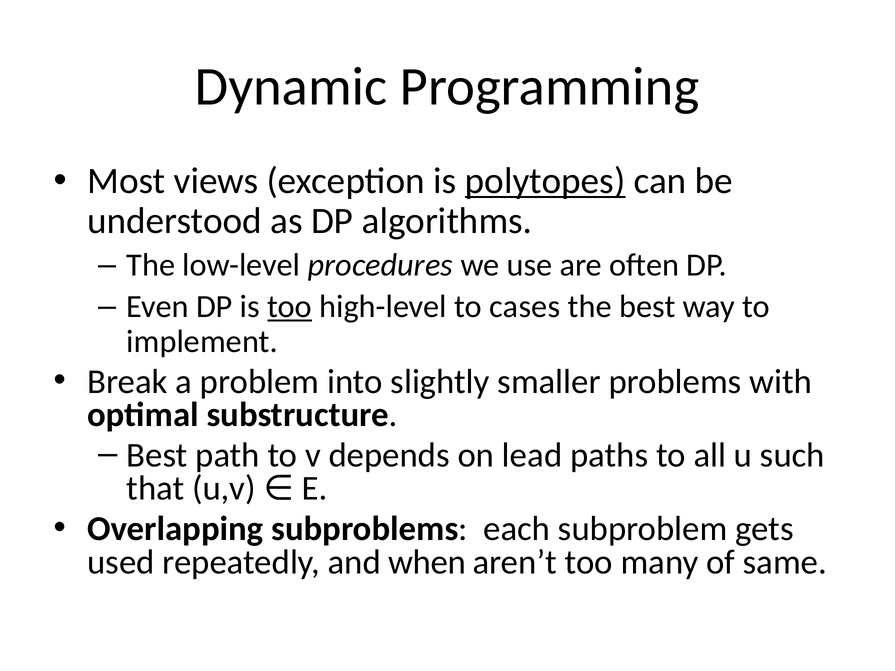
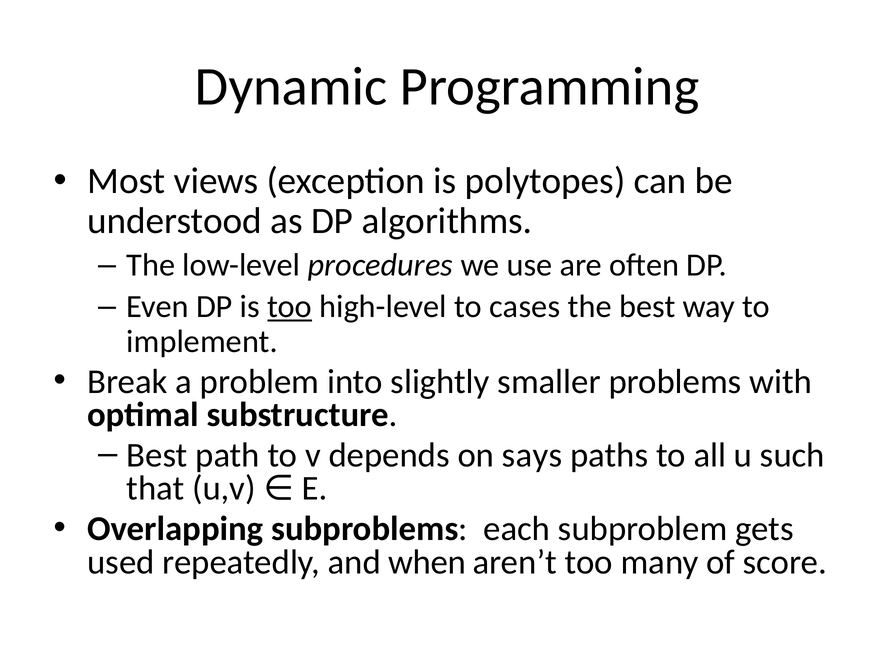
polytopes underline: present -> none
lead: lead -> says
same: same -> score
